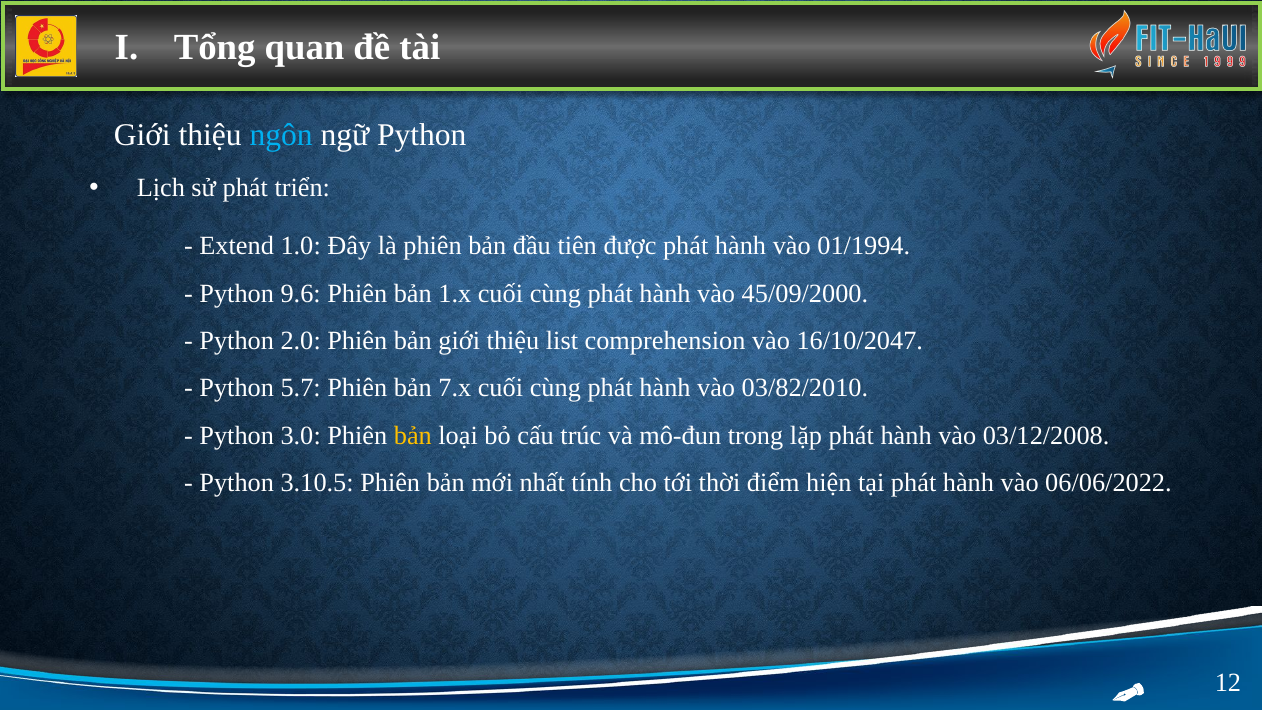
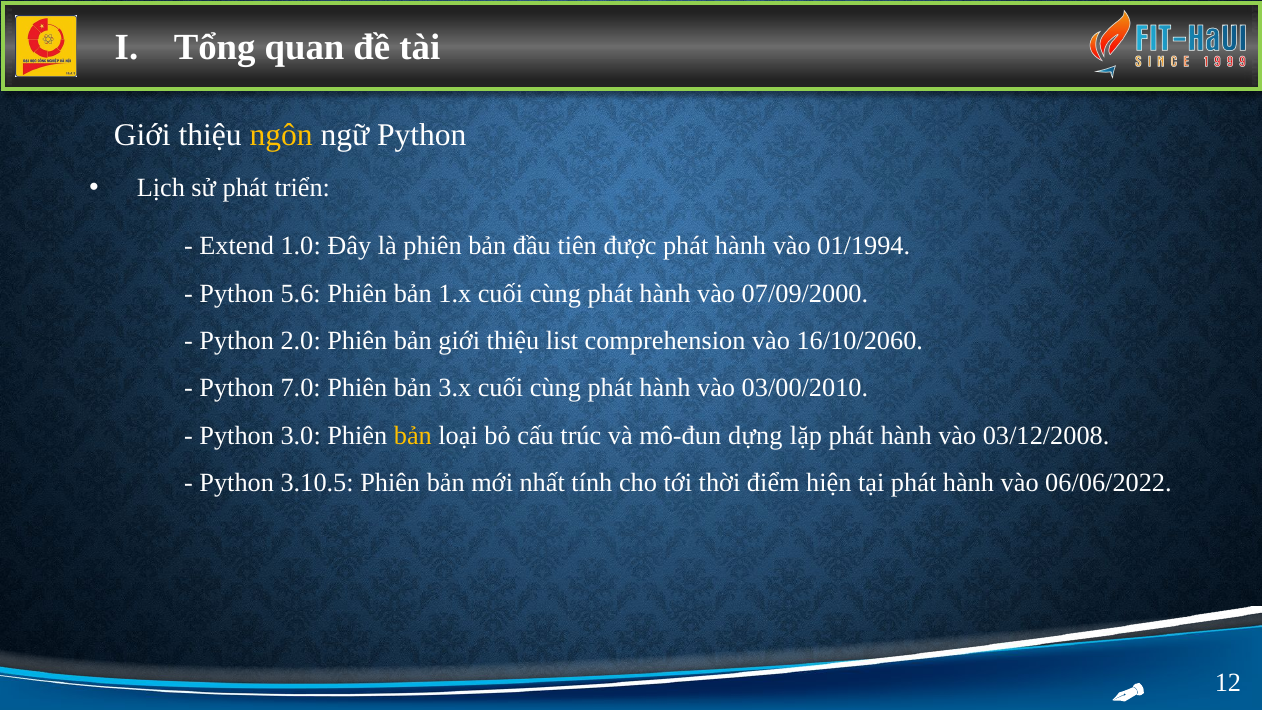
ngôn colour: light blue -> yellow
9.6: 9.6 -> 5.6
45/09/2000: 45/09/2000 -> 07/09/2000
16/10/2047: 16/10/2047 -> 16/10/2060
5.7: 5.7 -> 7.0
7.x: 7.x -> 3.x
03/82/2010: 03/82/2010 -> 03/00/2010
trong: trong -> dựng
